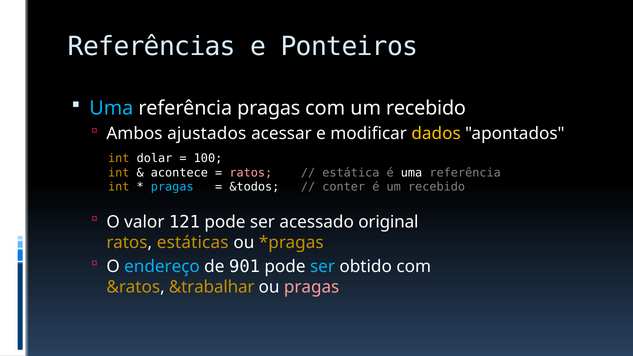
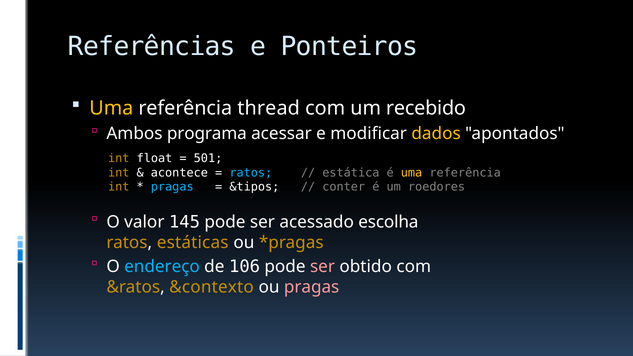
Uma at (111, 108) colour: light blue -> yellow
referência pragas: pragas -> thread
ajustados: ajustados -> programa
dolar: dolar -> float
100: 100 -> 501
ratos at (251, 173) colour: pink -> light blue
uma at (412, 173) colour: white -> yellow
&todos: &todos -> &tipos
é um recebido: recebido -> roedores
121: 121 -> 145
original: original -> escolha
901: 901 -> 106
ser at (323, 267) colour: light blue -> pink
&trabalhar: &trabalhar -> &contexto
